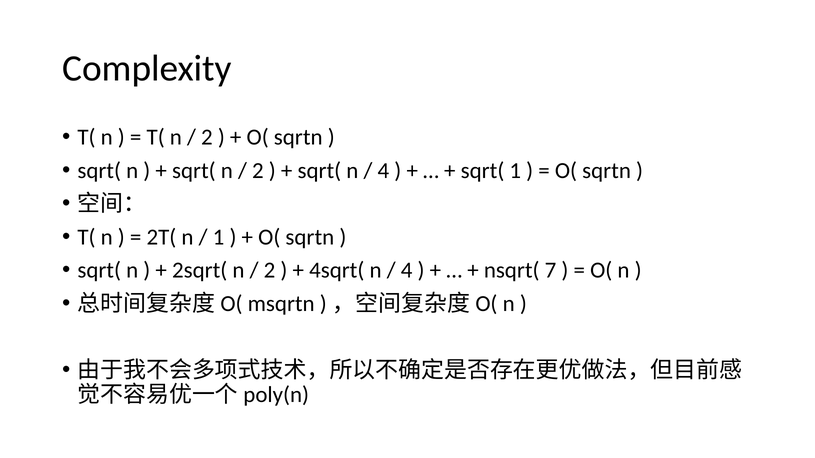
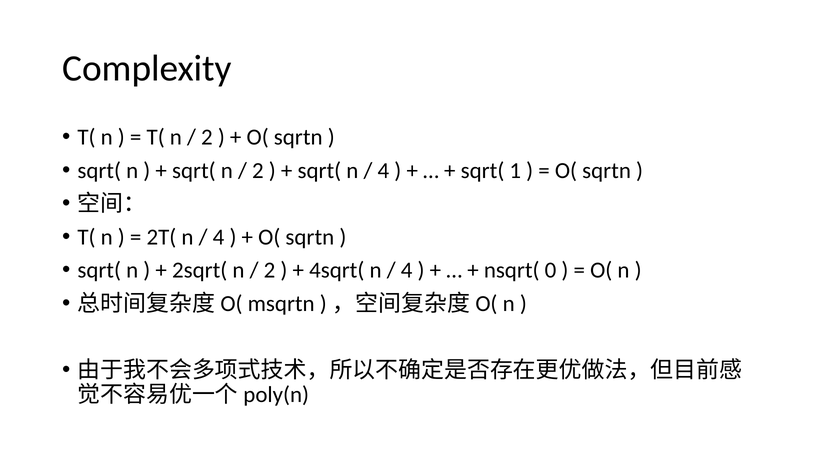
1 at (219, 237): 1 -> 4
7: 7 -> 0
